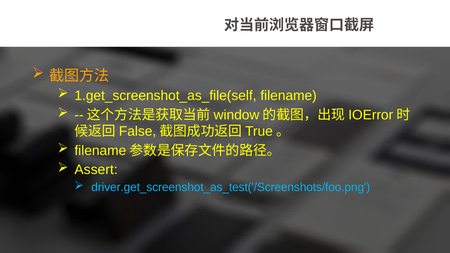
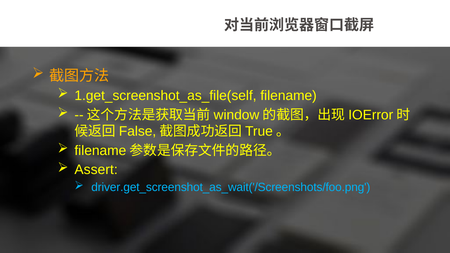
driver.get_screenshot_as_test('/Screenshots/foo.png: driver.get_screenshot_as_test('/Screenshots/foo.png -> driver.get_screenshot_as_wait('/Screenshots/foo.png
